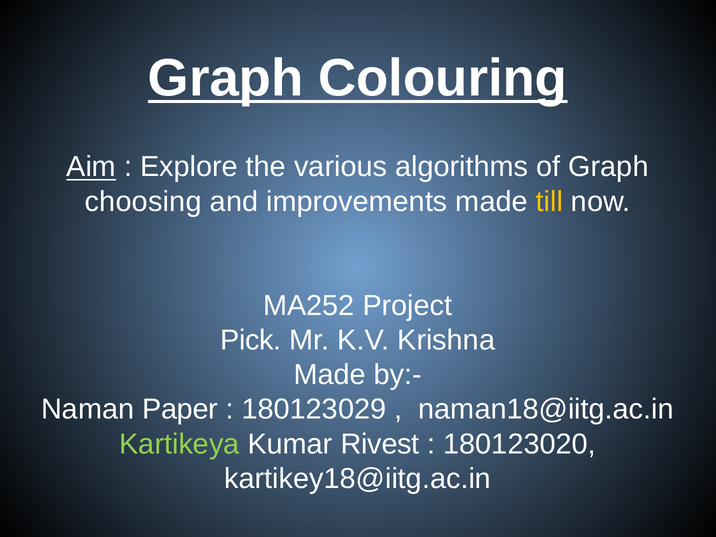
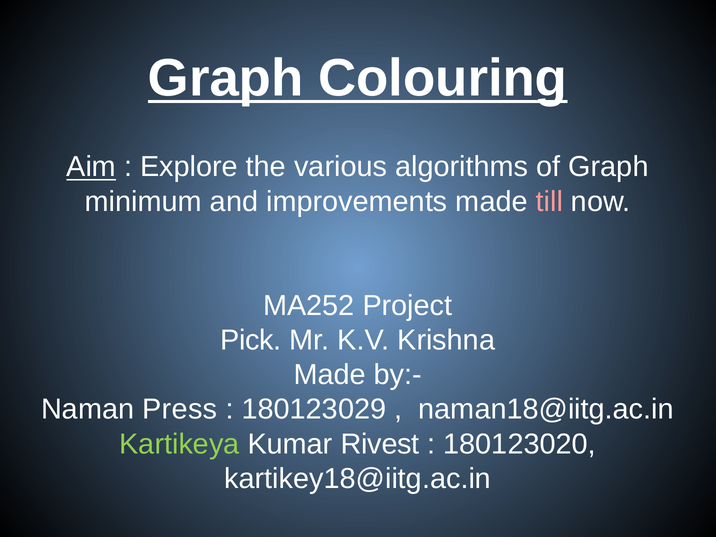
choosing: choosing -> minimum
till colour: yellow -> pink
Paper: Paper -> Press
